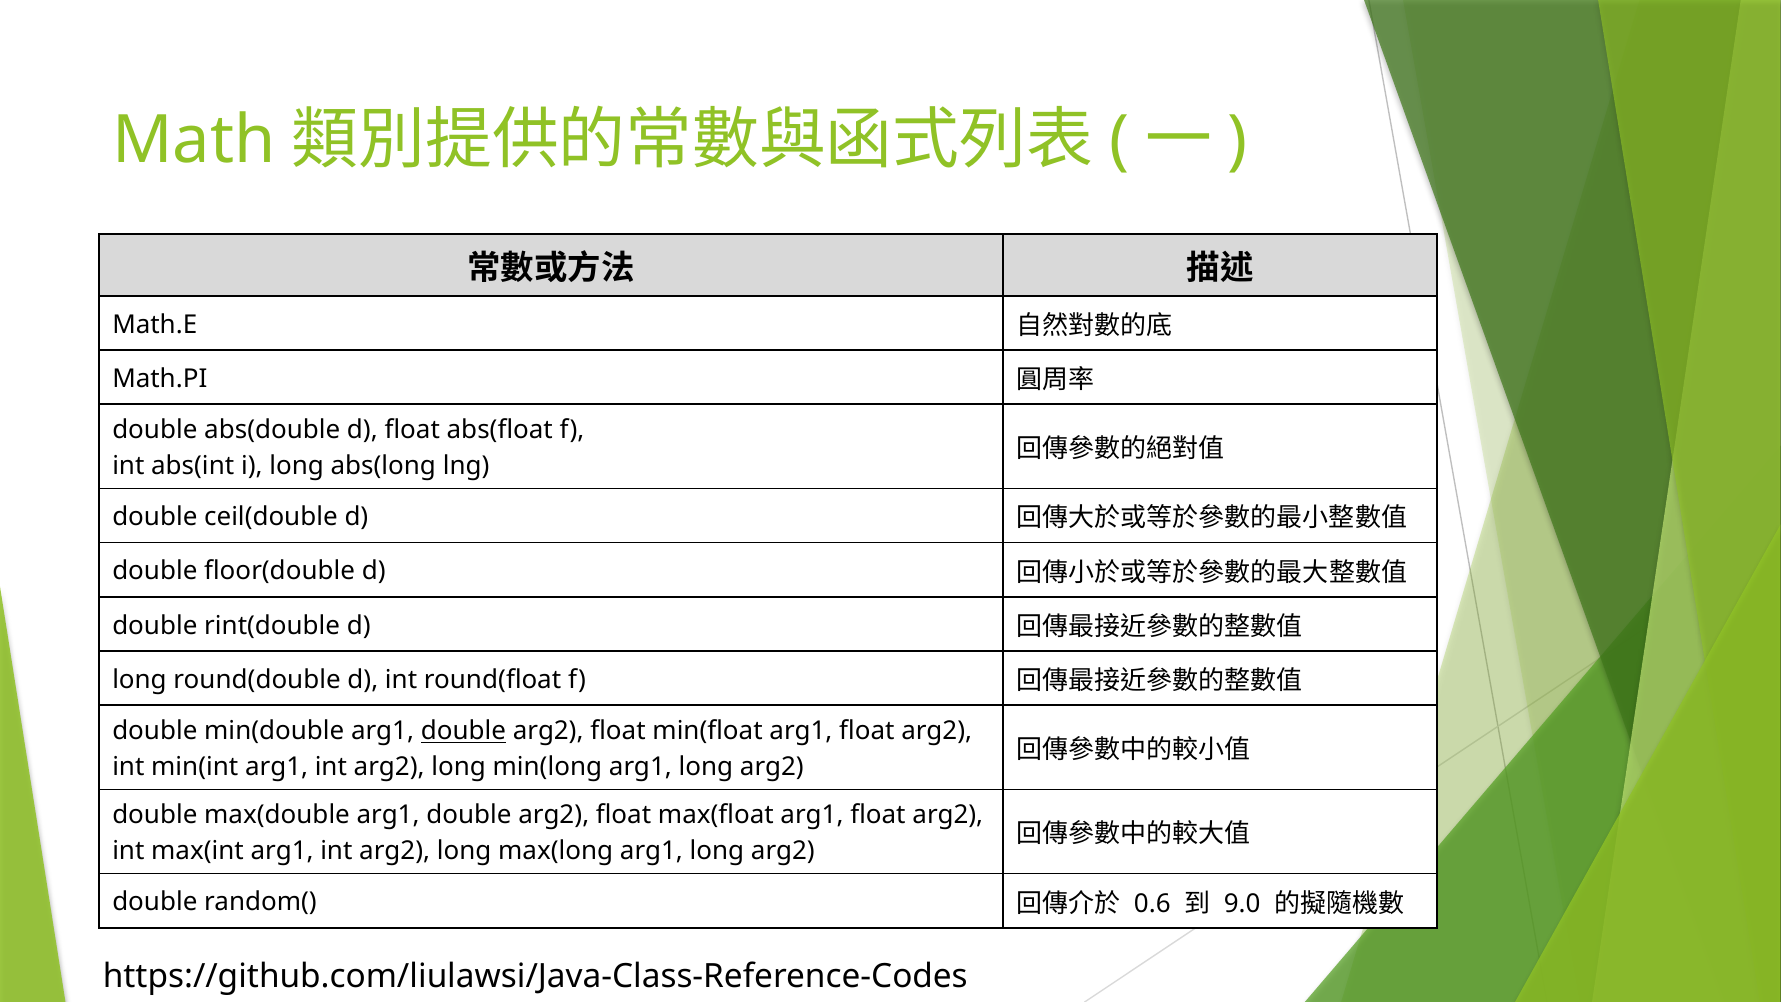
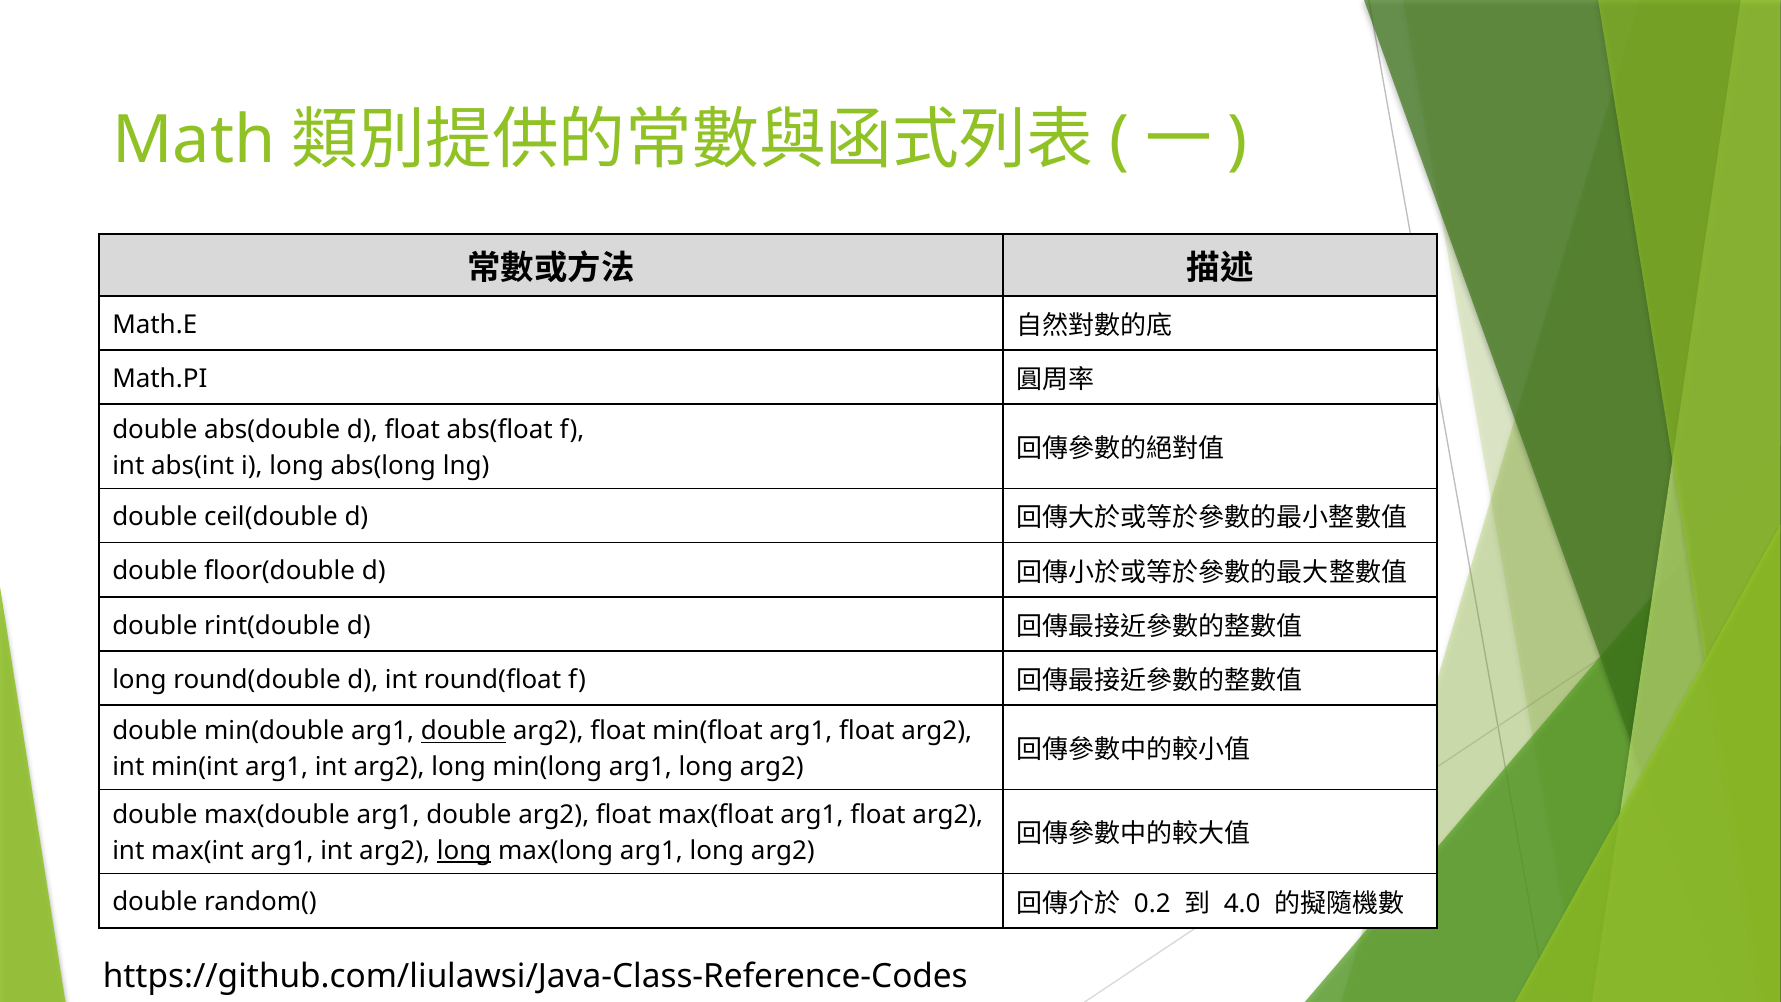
long at (464, 851) underline: none -> present
0.6: 0.6 -> 0.2
9.0: 9.0 -> 4.0
